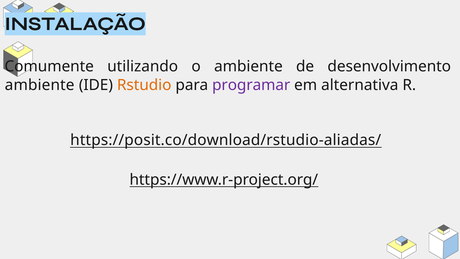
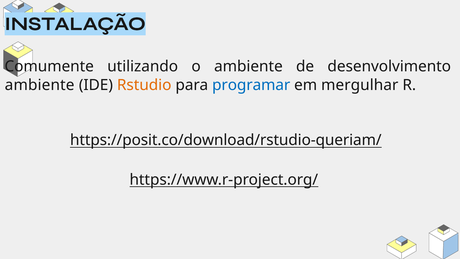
programar colour: purple -> blue
alternativa: alternativa -> mergulhar
https://posit.co/download/rstudio-aliadas/: https://posit.co/download/rstudio-aliadas/ -> https://posit.co/download/rstudio-queriam/
